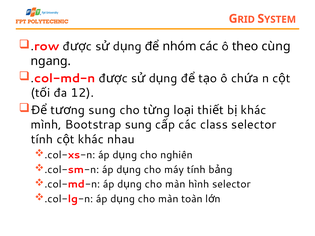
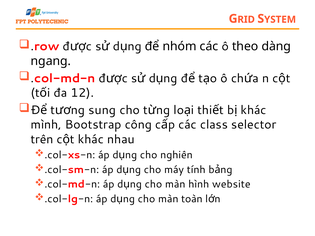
cùng: cùng -> dàng
Bootstrap sung: sung -> công
tính at (42, 139): tính -> trên
hình selector: selector -> website
